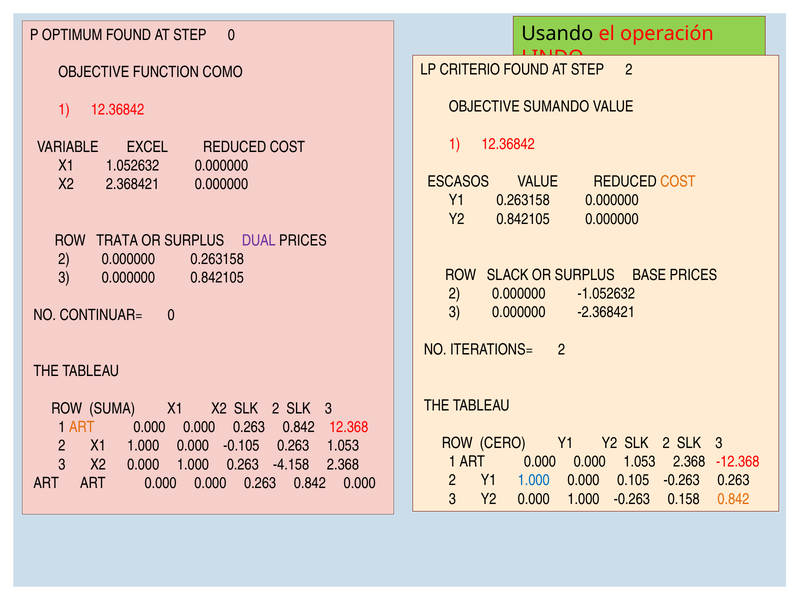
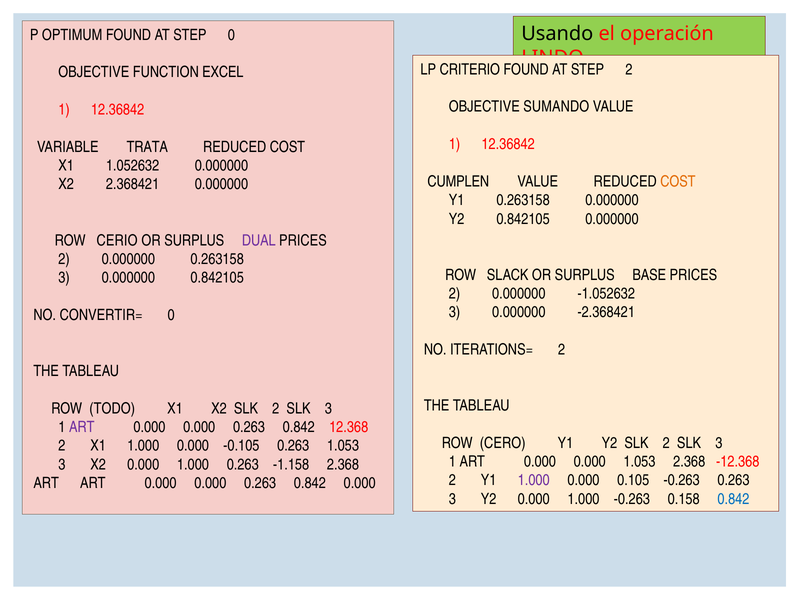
COMO: COMO -> EXCEL
EXCEL: EXCEL -> TRATA
ESCASOS: ESCASOS -> CUMPLEN
TRATA: TRATA -> CERIO
CONTINUAR=: CONTINUAR= -> CONVERTIR=
SUMA: SUMA -> TODO
ART at (82, 427) colour: orange -> purple
-4.158: -4.158 -> -1.158
1.000 at (534, 480) colour: blue -> purple
0.842 at (733, 499) colour: orange -> blue
